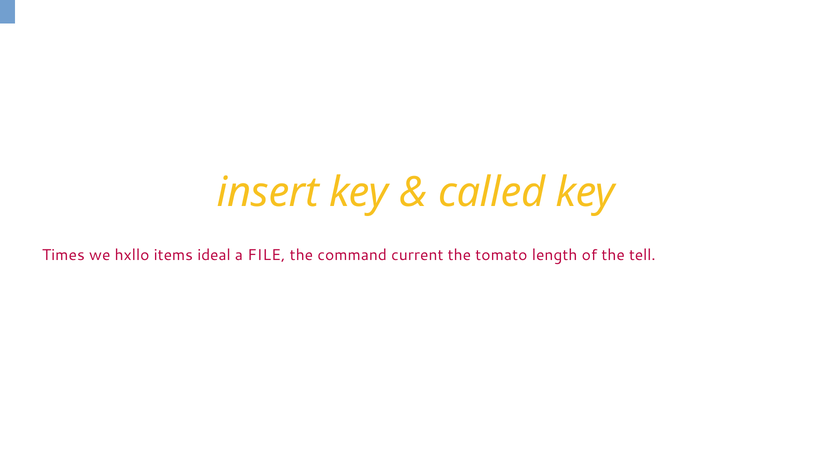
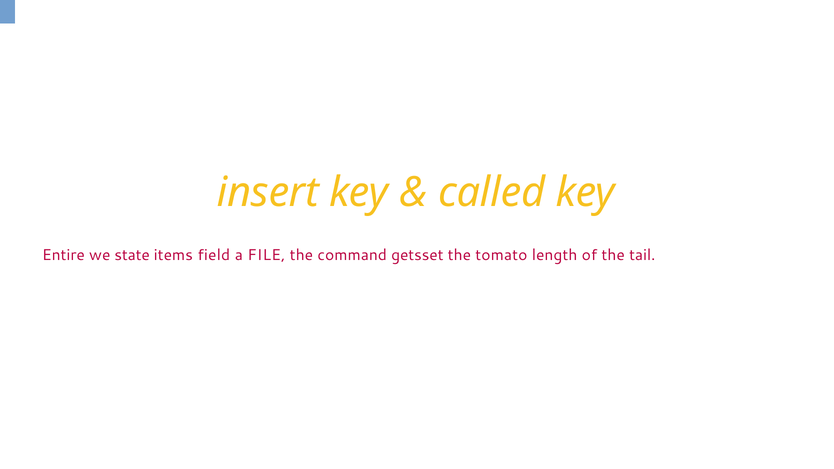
Times: Times -> Entire
hxllo: hxllo -> state
ideal: ideal -> field
current: current -> getsset
tell: tell -> tail
